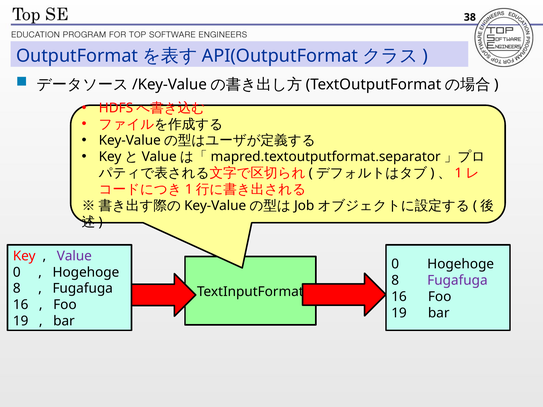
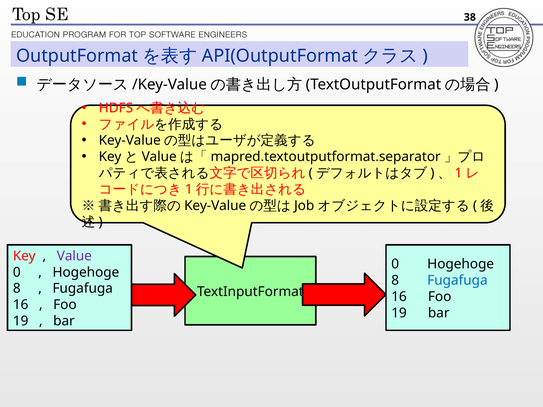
Fugafuga at (457, 281) colour: purple -> blue
